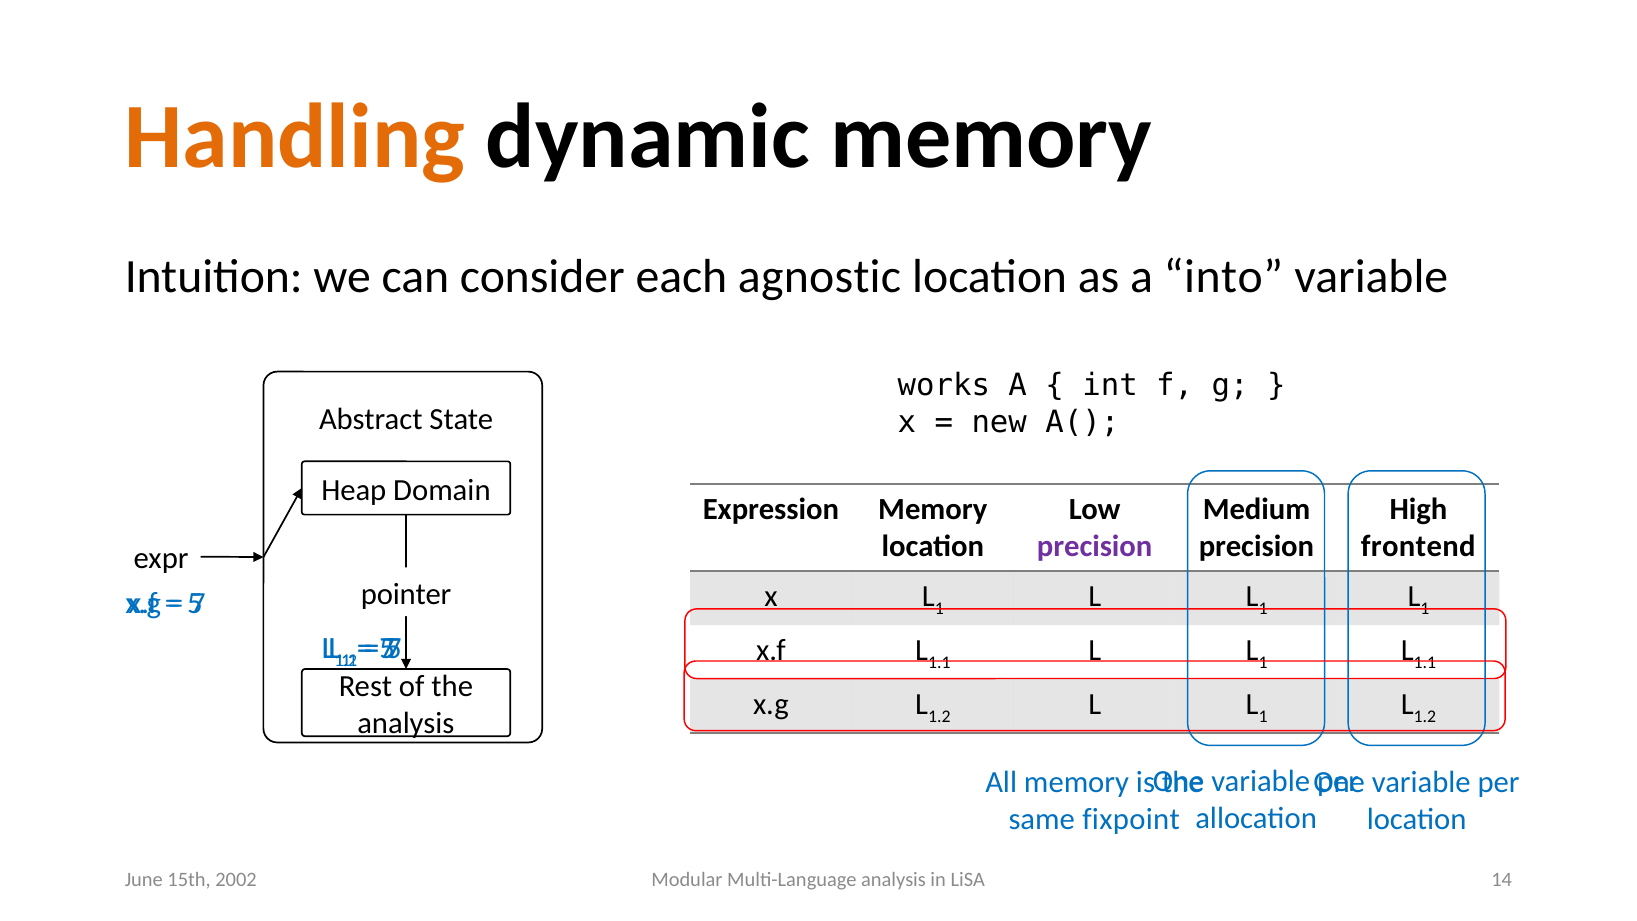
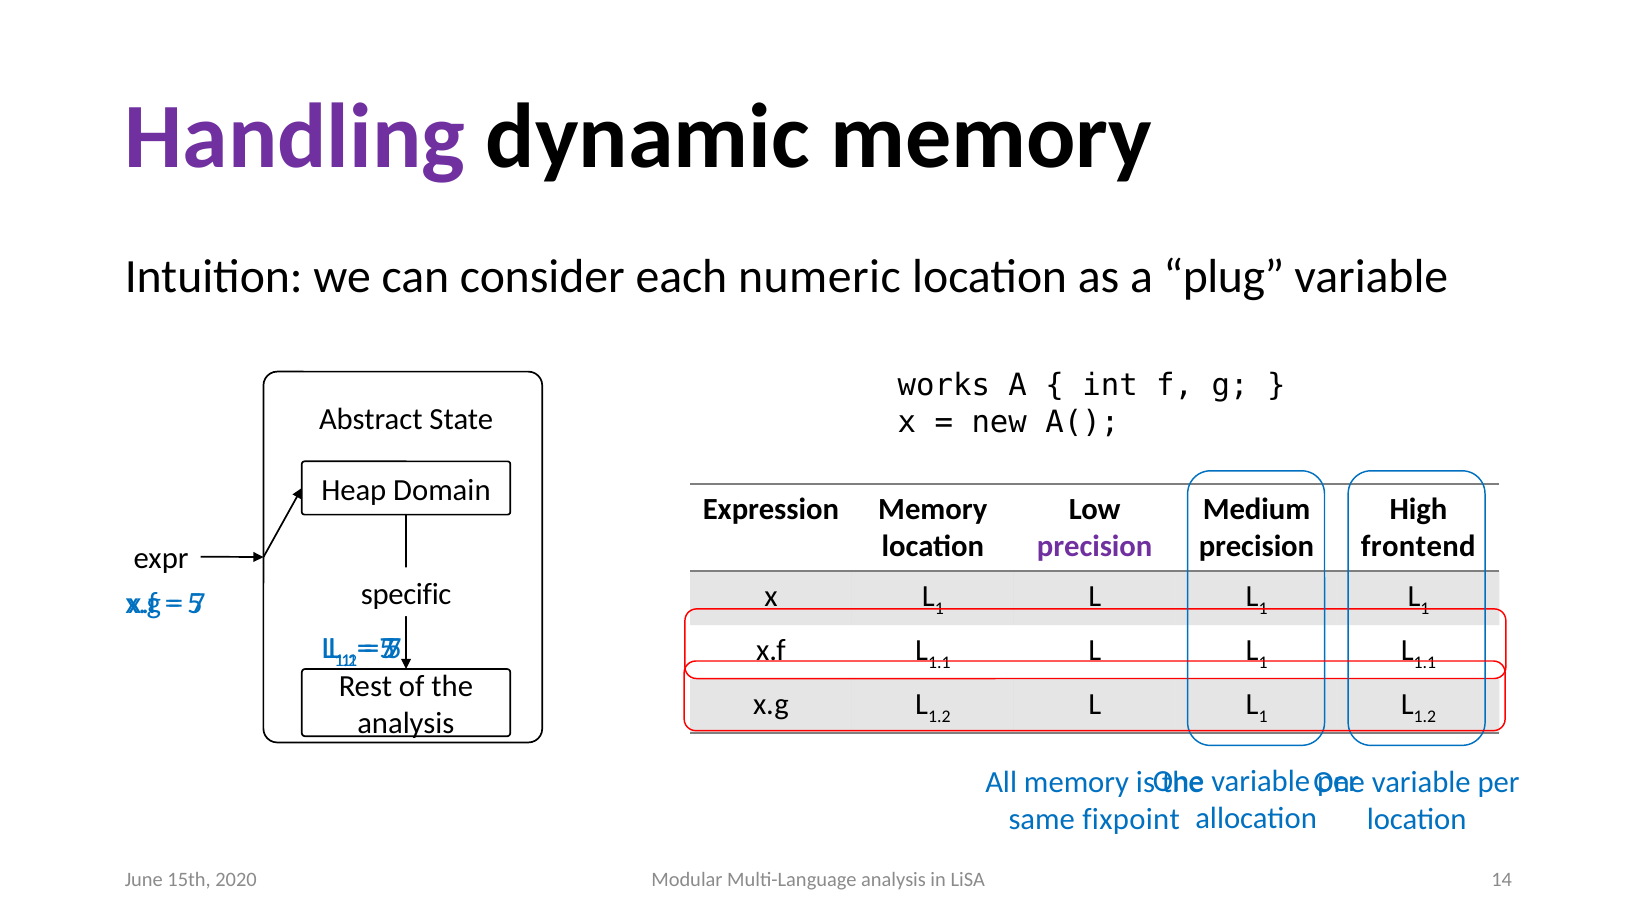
Handling colour: orange -> purple
agnostic: agnostic -> numeric
into: into -> plug
pointer: pointer -> specific
2002: 2002 -> 2020
